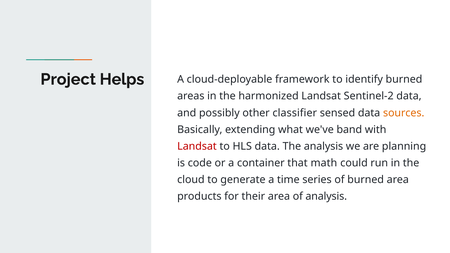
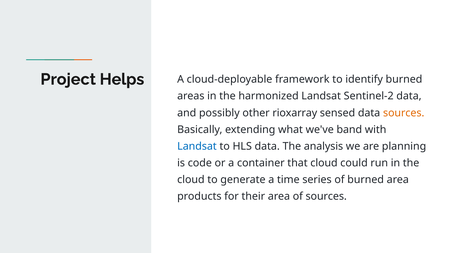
classifier: classifier -> rioxarray
Landsat at (197, 146) colour: red -> blue
that math: math -> cloud
of analysis: analysis -> sources
